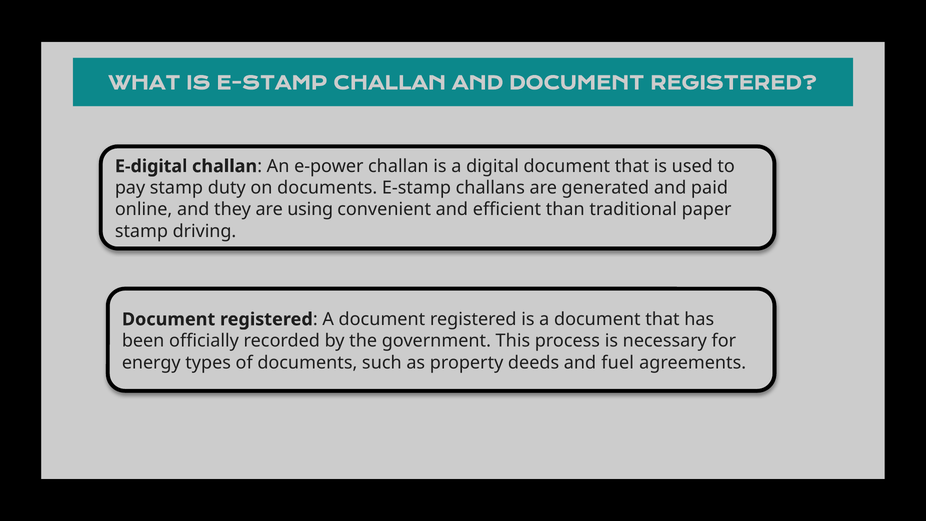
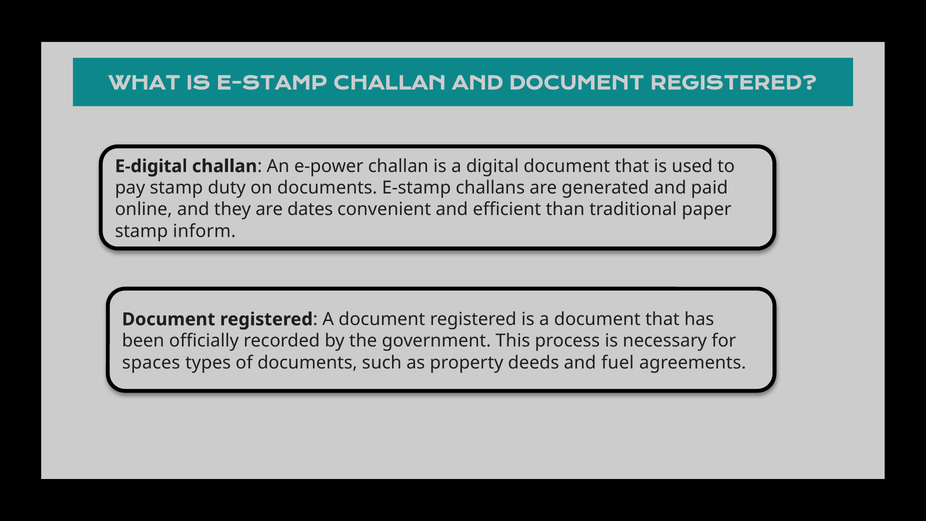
using: using -> dates
driving: driving -> inform
energy: energy -> spaces
